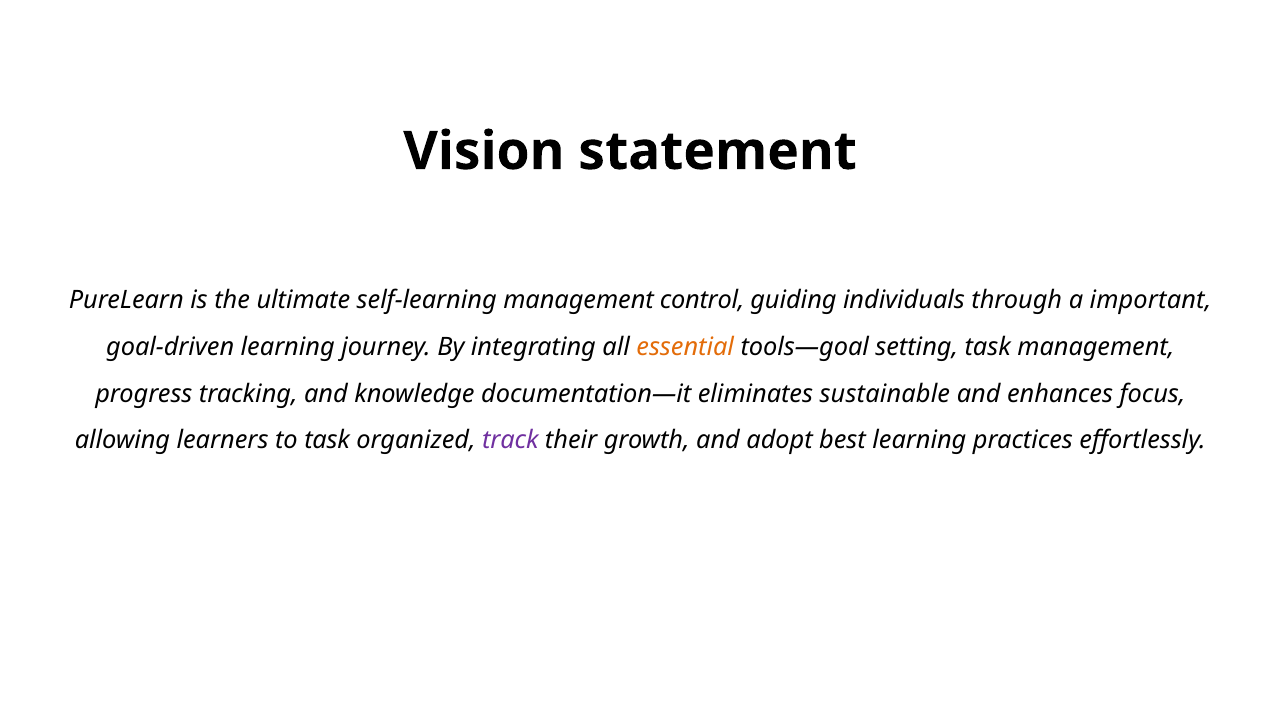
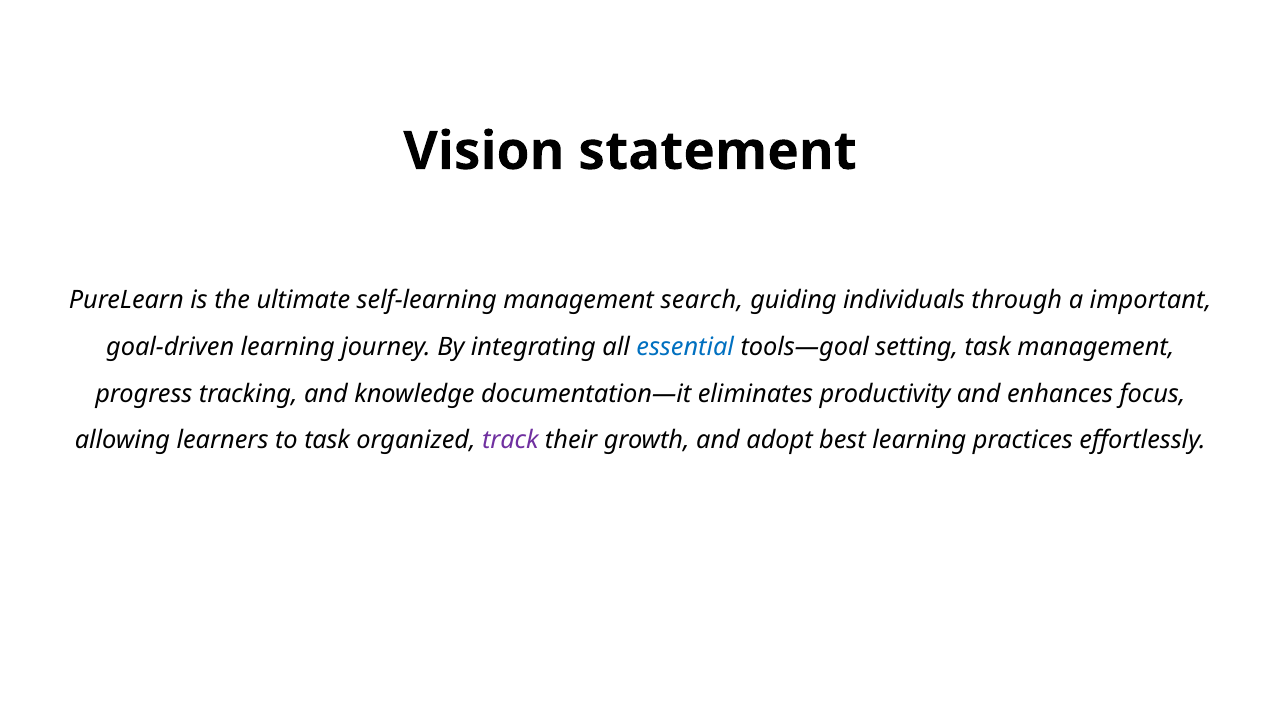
control: control -> search
essential colour: orange -> blue
sustainable: sustainable -> productivity
